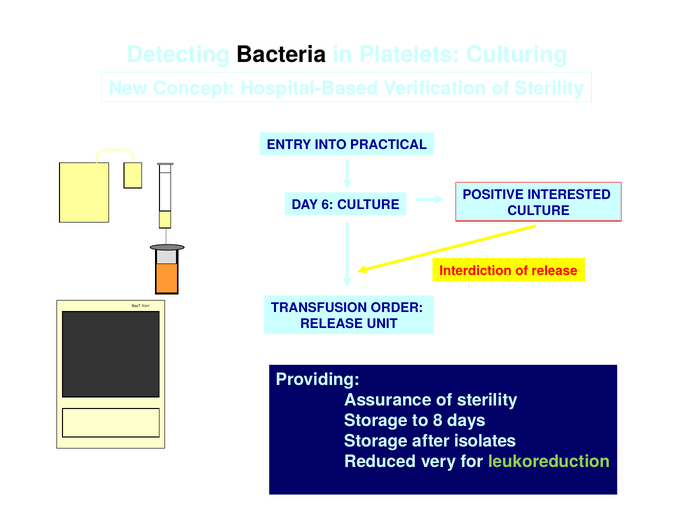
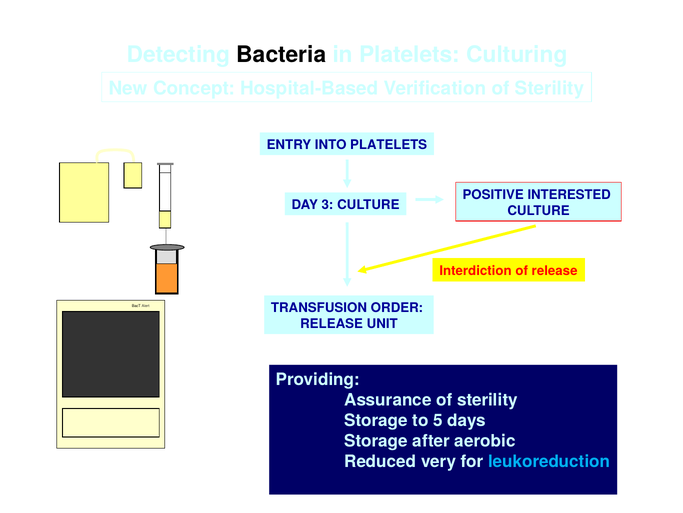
INTO PRACTICAL: PRACTICAL -> PLATELETS
6: 6 -> 3
8: 8 -> 5
isolates: isolates -> aerobic
leukoreduction colour: light green -> light blue
